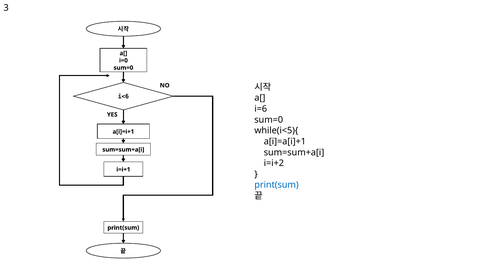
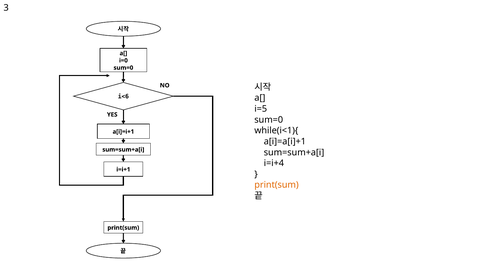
i=6: i=6 -> i=5
while(i<5){: while(i<5){ -> while(i<1){
i=i+2: i=i+2 -> i=i+4
print(sum at (277, 185) colour: blue -> orange
